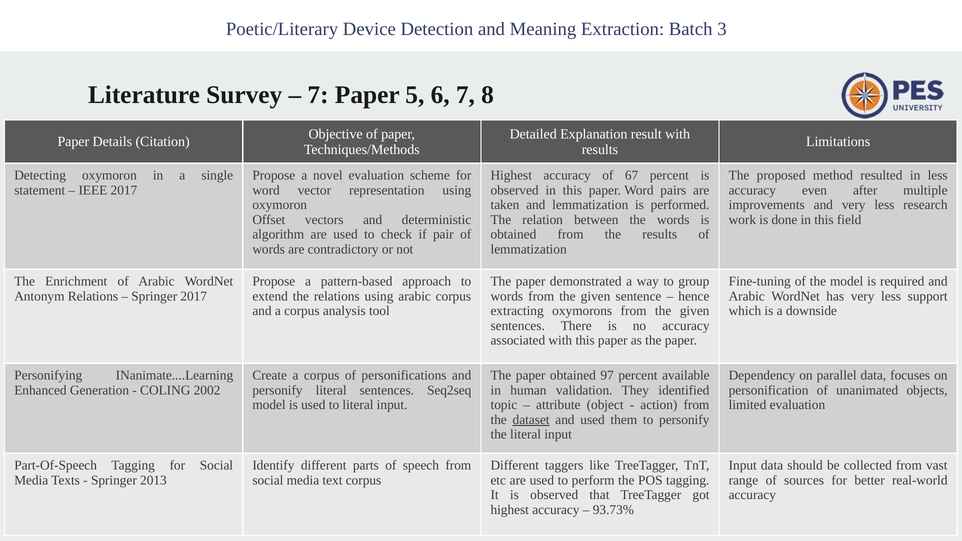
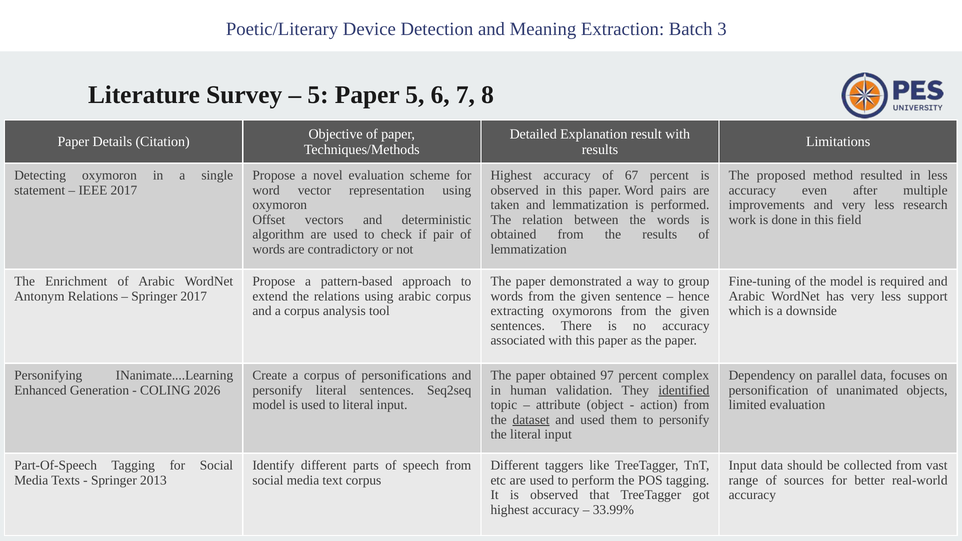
7 at (318, 95): 7 -> 5
available: available -> complex
2002: 2002 -> 2026
identified underline: none -> present
93.73%: 93.73% -> 33.99%
